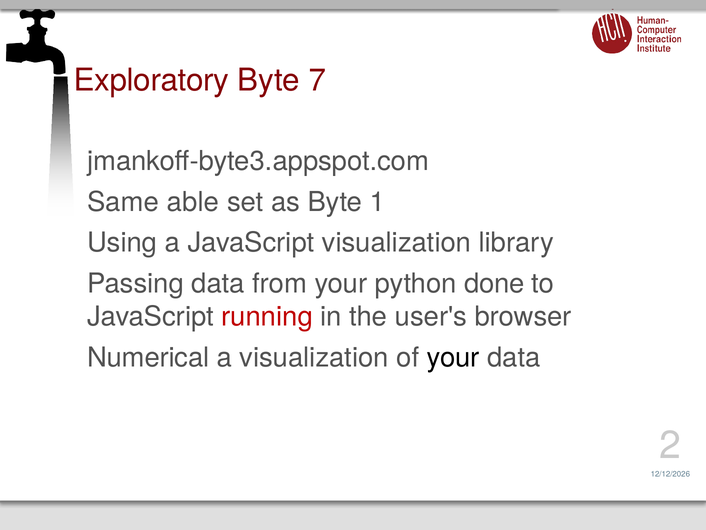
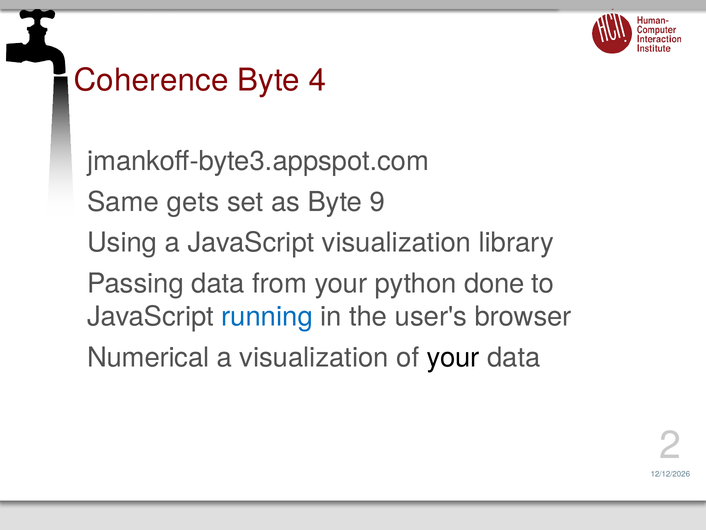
Exploratory: Exploratory -> Coherence
7: 7 -> 4
able: able -> gets
1: 1 -> 9
running colour: red -> blue
